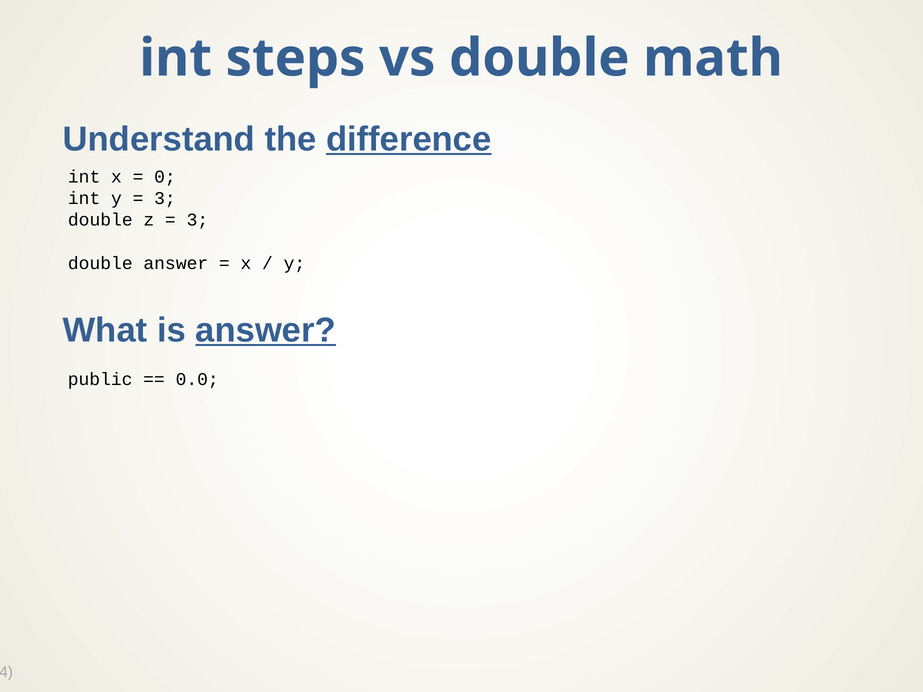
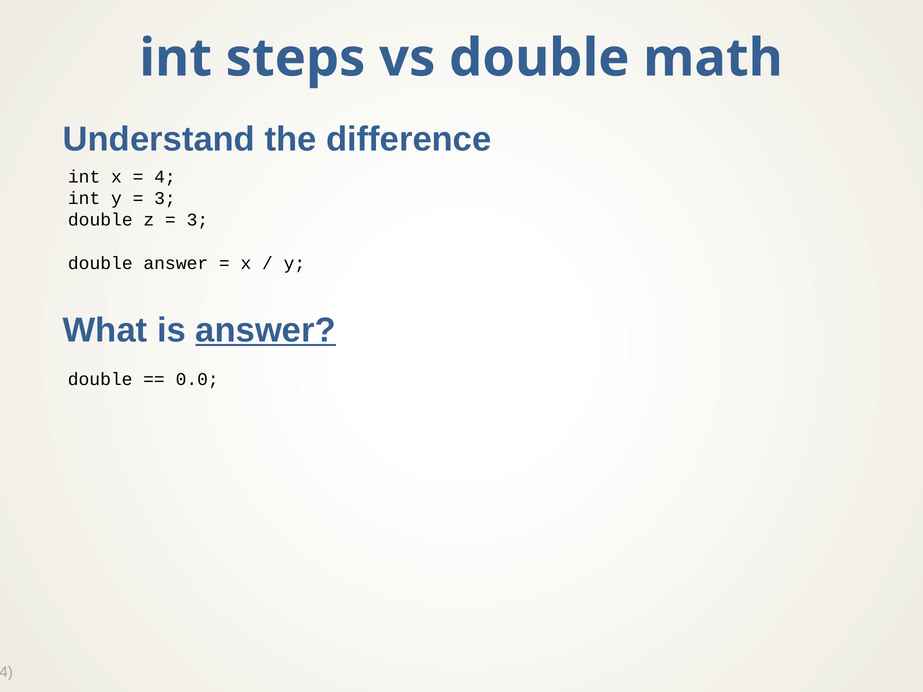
difference underline: present -> none
0 at (165, 177): 0 -> 4
public at (100, 380): public -> double
